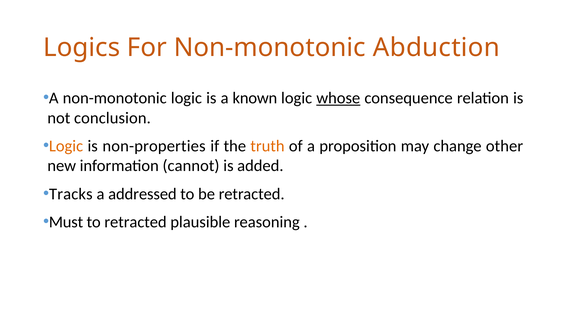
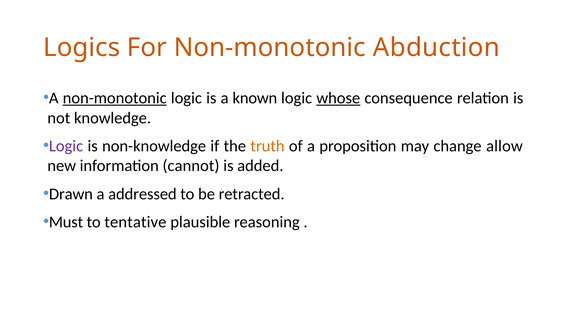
non-monotonic at (115, 98) underline: none -> present
conclusion: conclusion -> knowledge
Logic at (66, 146) colour: orange -> purple
non-properties: non-properties -> non-knowledge
other: other -> allow
Tracks: Tracks -> Drawn
to retracted: retracted -> tentative
